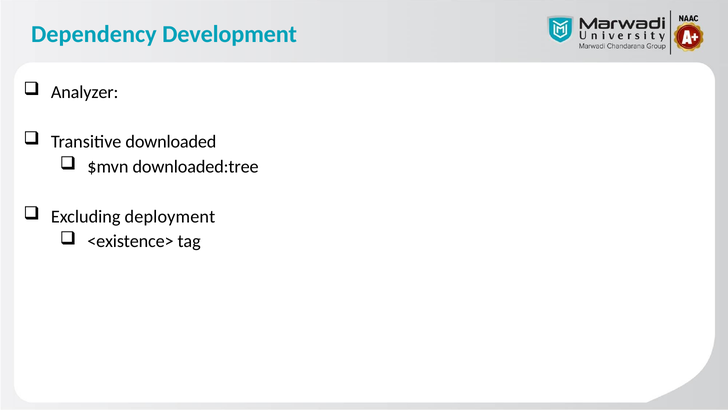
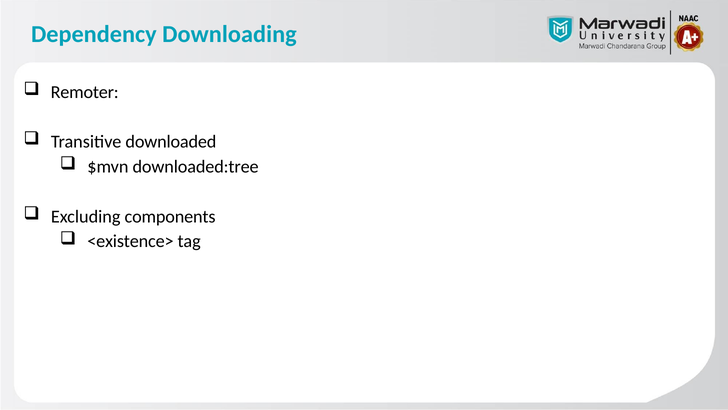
Development: Development -> Downloading
Analyzer: Analyzer -> Remoter
deployment: deployment -> components
